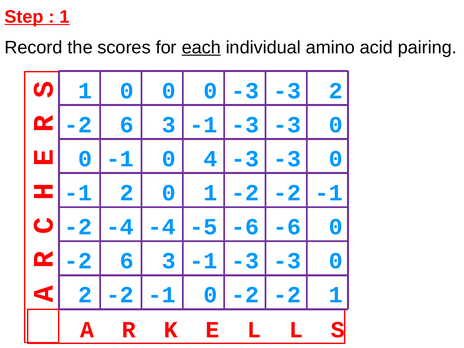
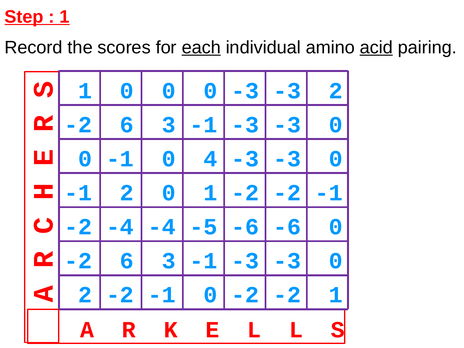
acid underline: none -> present
